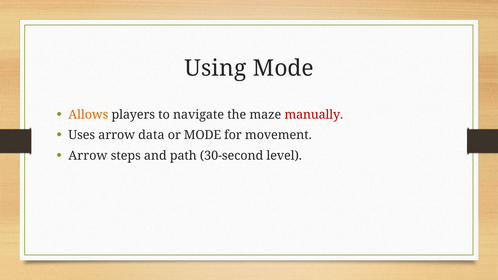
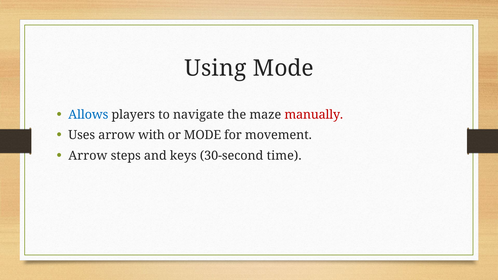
Allows colour: orange -> blue
data: data -> with
path: path -> keys
level: level -> time
